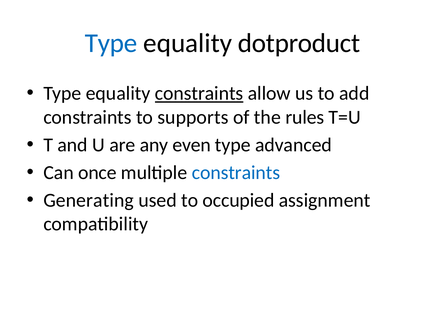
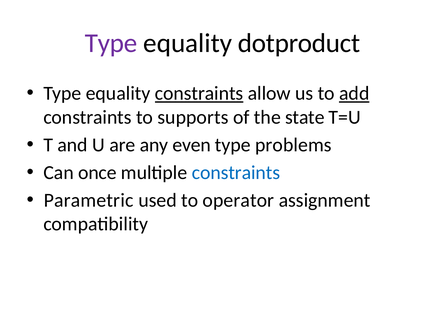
Type at (111, 43) colour: blue -> purple
add underline: none -> present
rules: rules -> state
advanced: advanced -> problems
Generating: Generating -> Parametric
occupied: occupied -> operator
